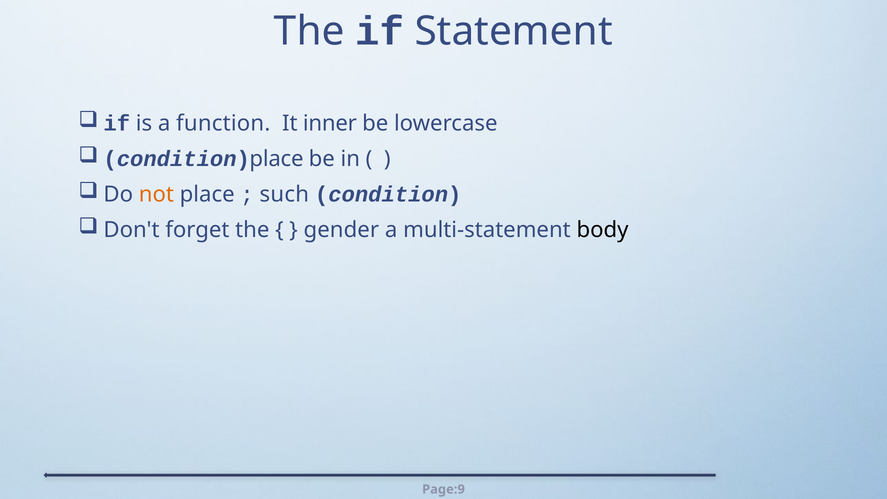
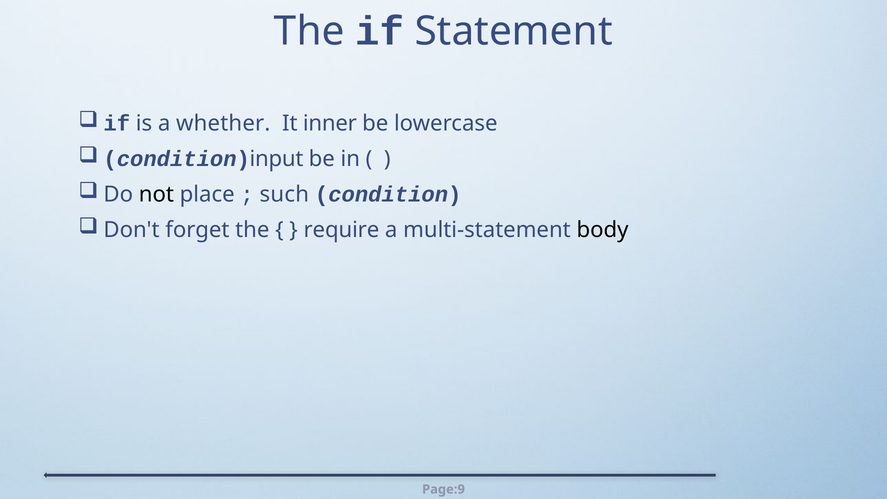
function: function -> whether
condition place: place -> input
not colour: orange -> black
gender: gender -> require
